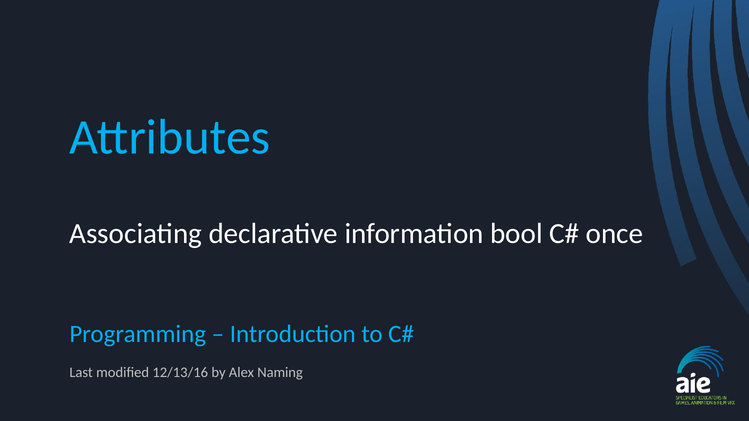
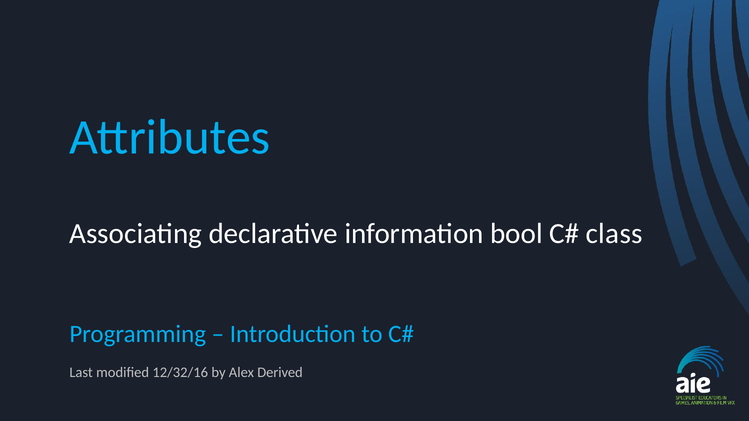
once: once -> class
12/13/16: 12/13/16 -> 12/32/16
Naming: Naming -> Derived
